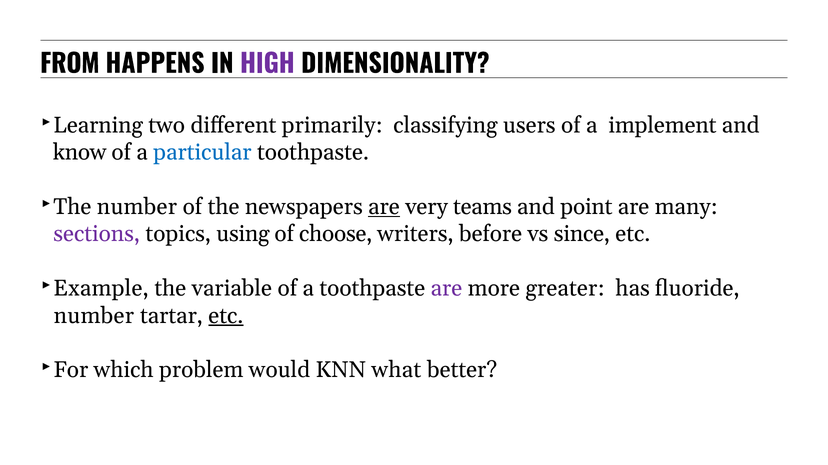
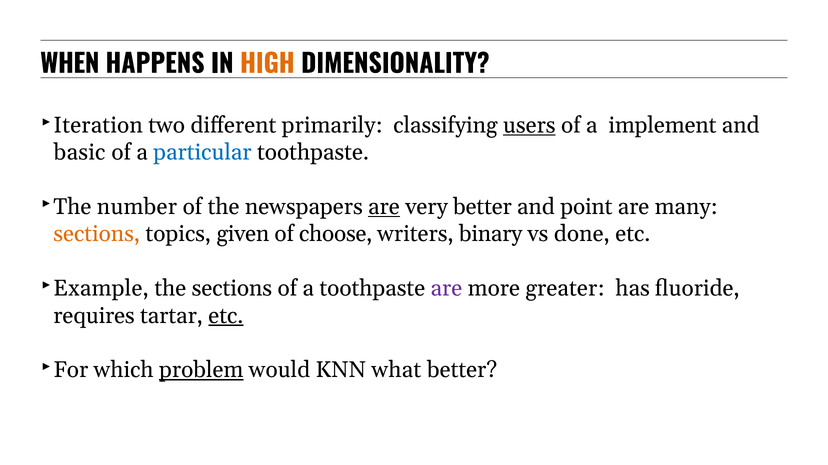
FROM: FROM -> WHEN
HIGH colour: purple -> orange
Learning: Learning -> Iteration
users underline: none -> present
know: know -> basic
very teams: teams -> better
sections at (97, 234) colour: purple -> orange
using: using -> given
before: before -> binary
since: since -> done
the variable: variable -> sections
number at (94, 316): number -> requires
problem underline: none -> present
